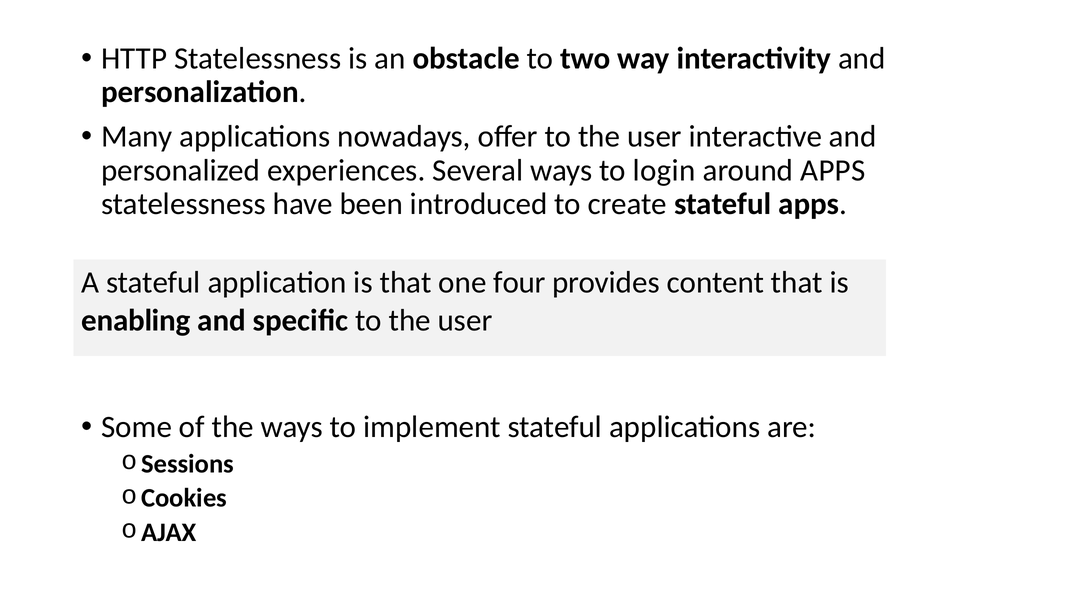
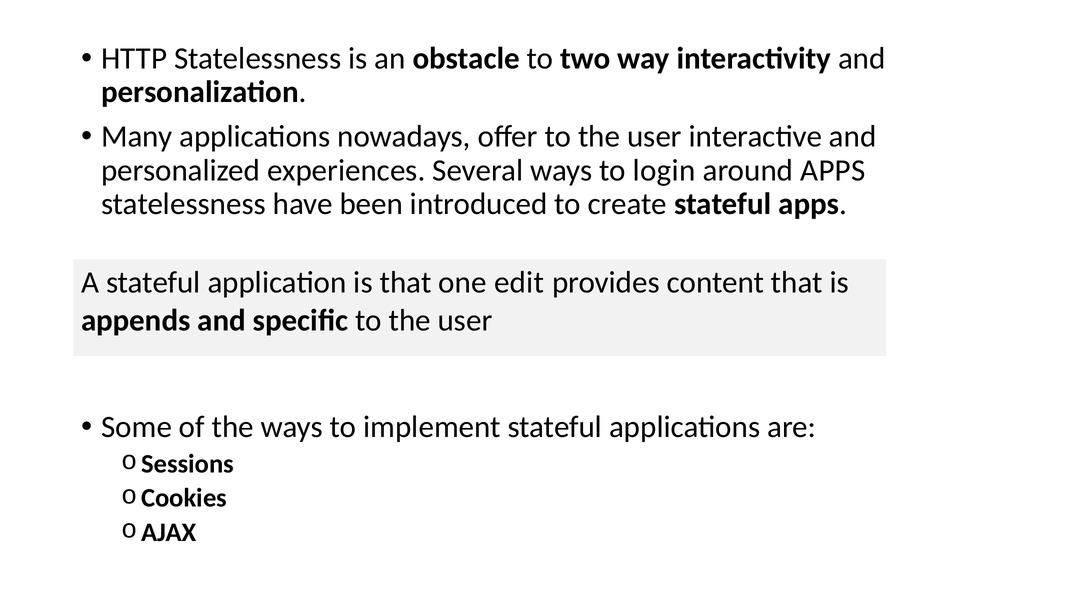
four: four -> edit
enabling: enabling -> appends
